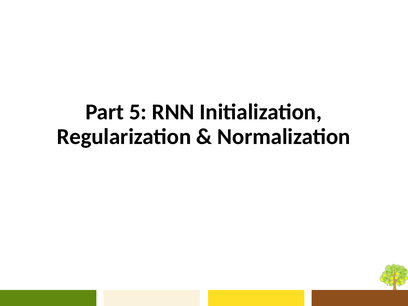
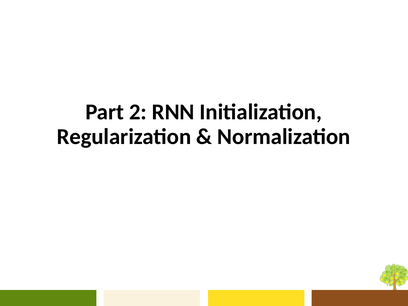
5: 5 -> 2
